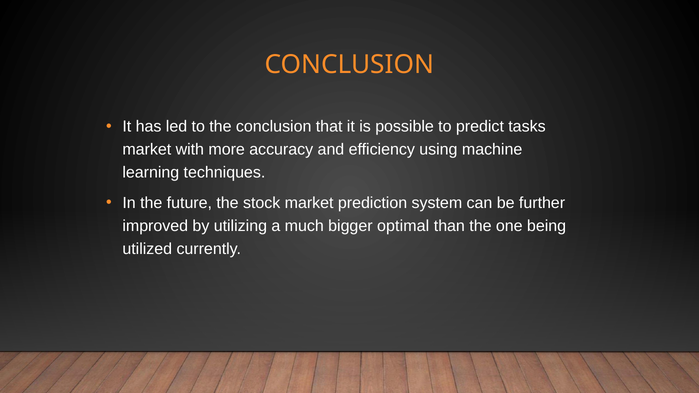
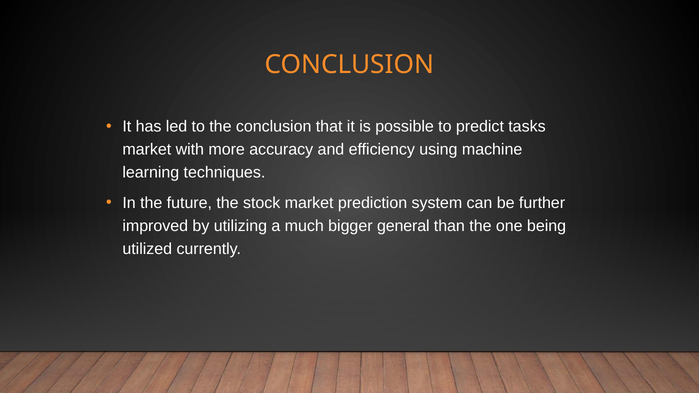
optimal: optimal -> general
